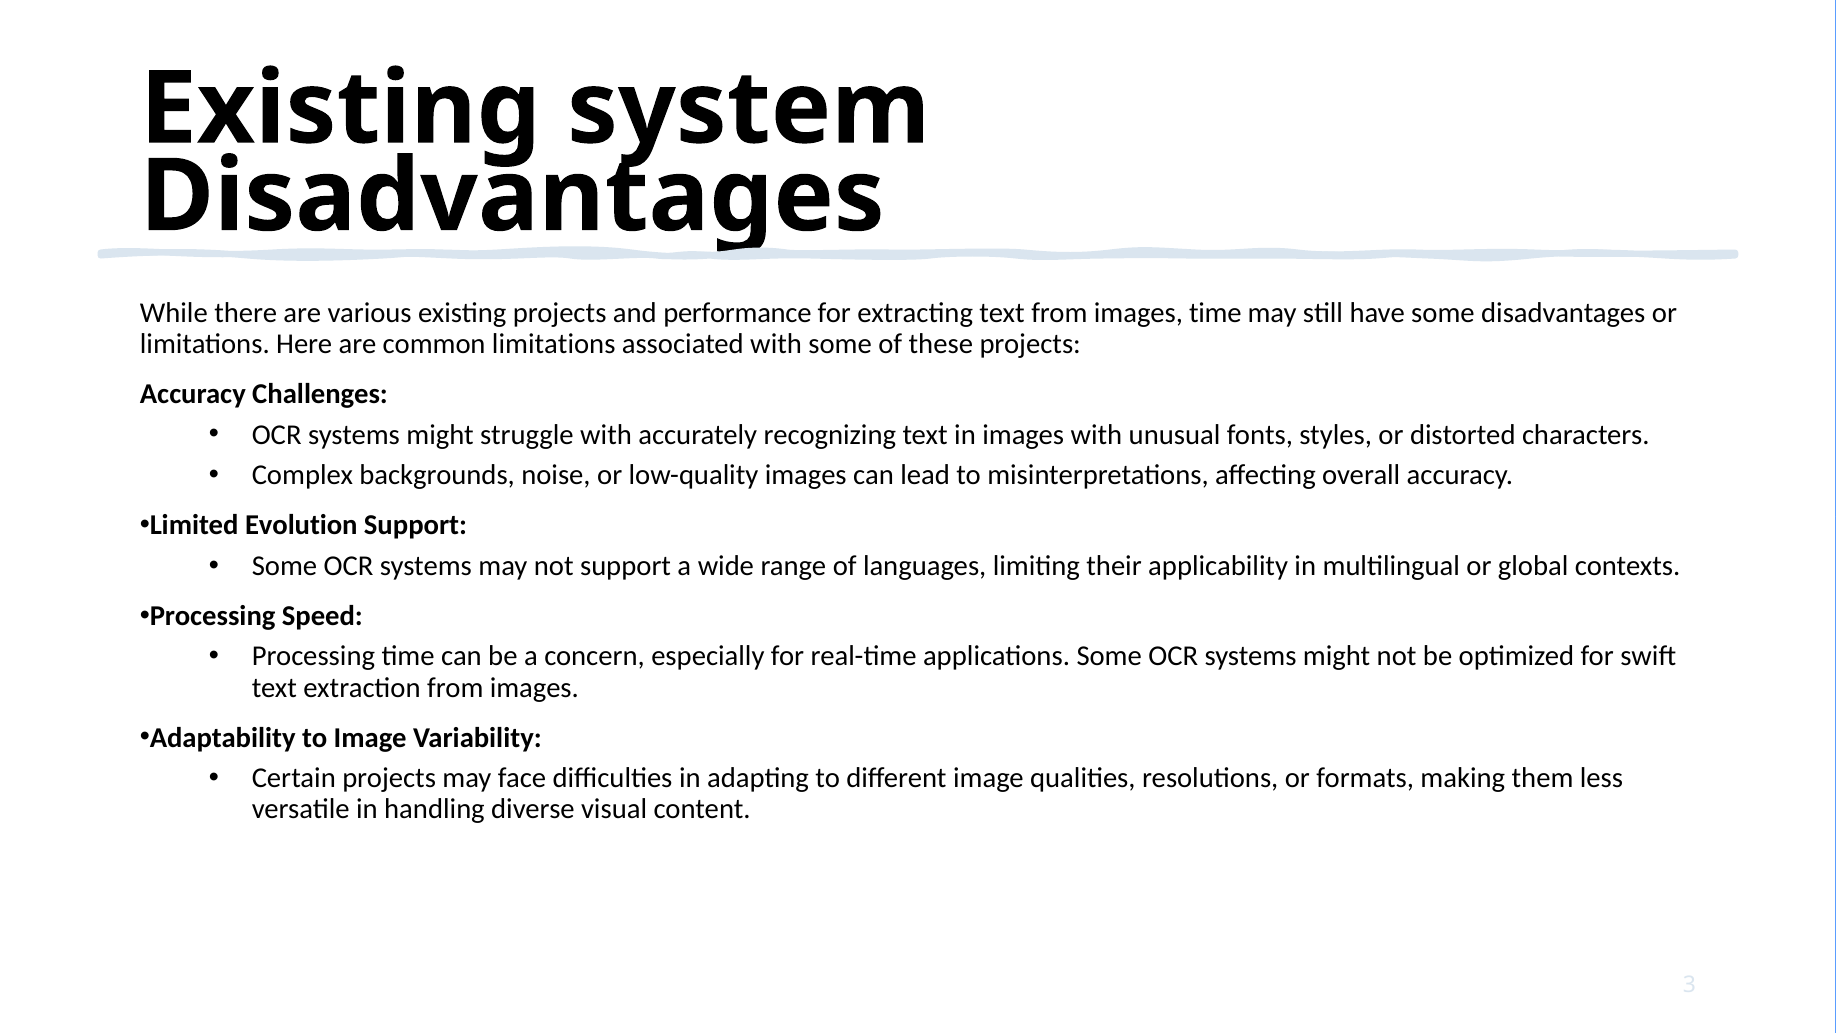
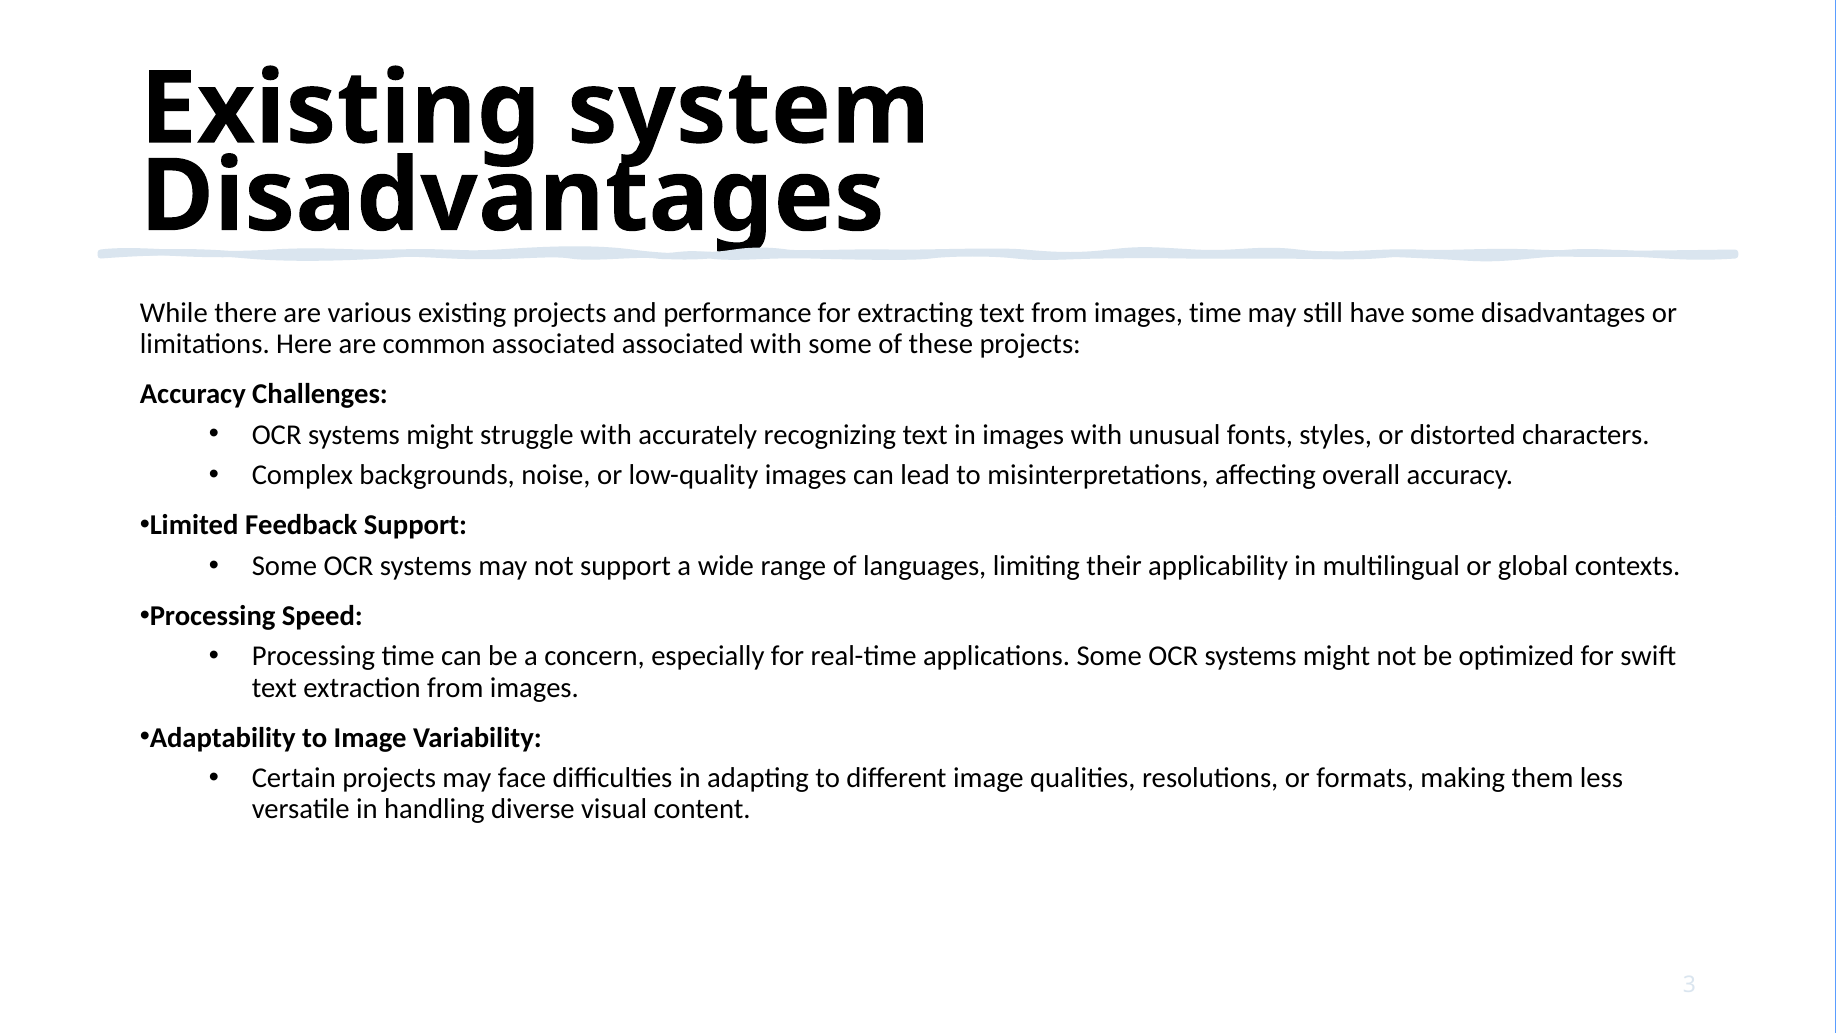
common limitations: limitations -> associated
Evolution: Evolution -> Feedback
